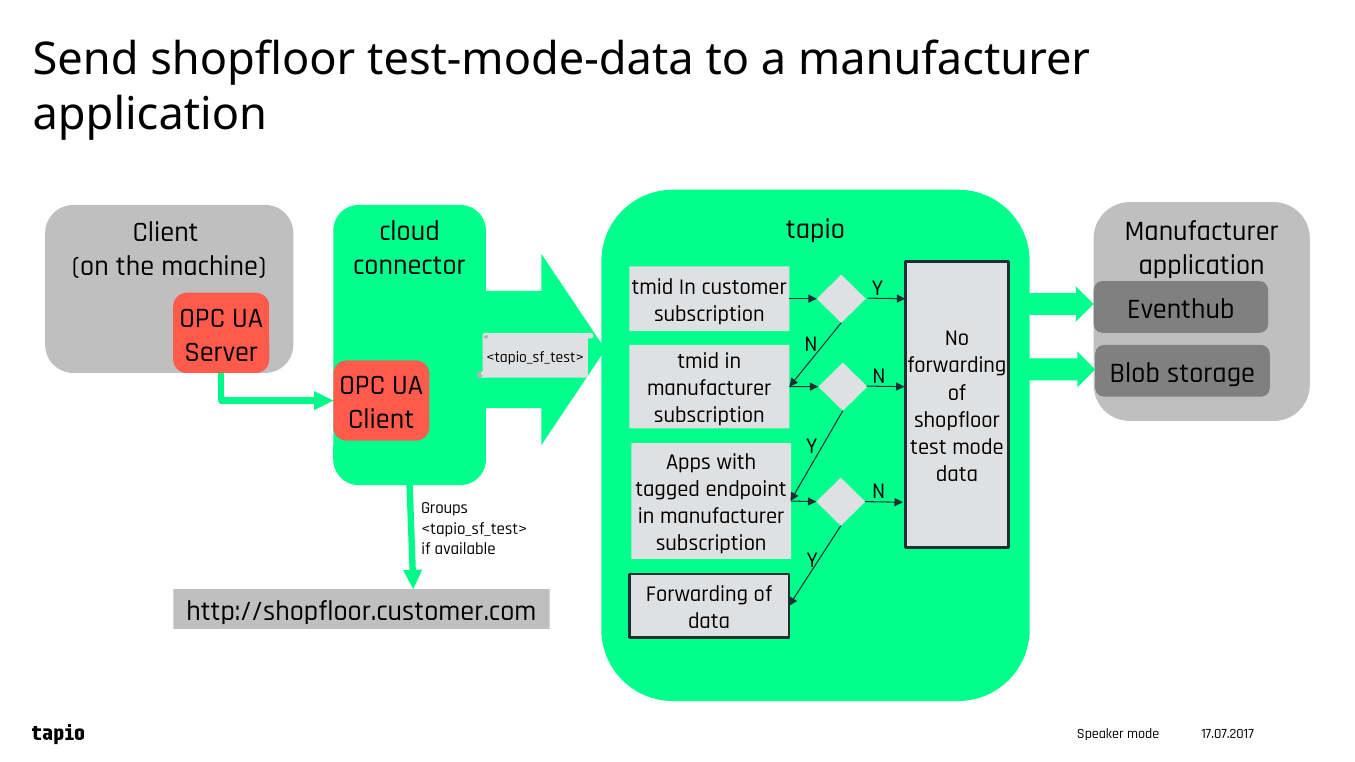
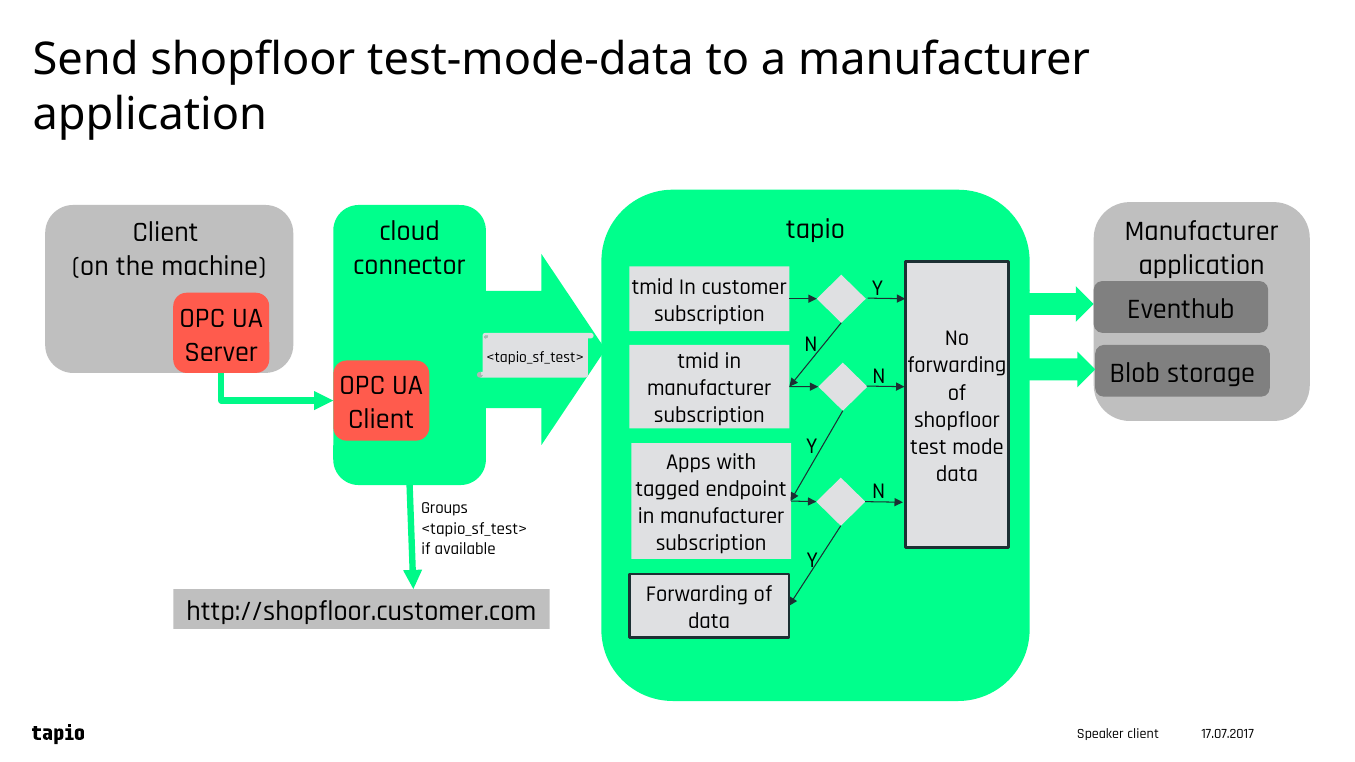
Speaker mode: mode -> client
